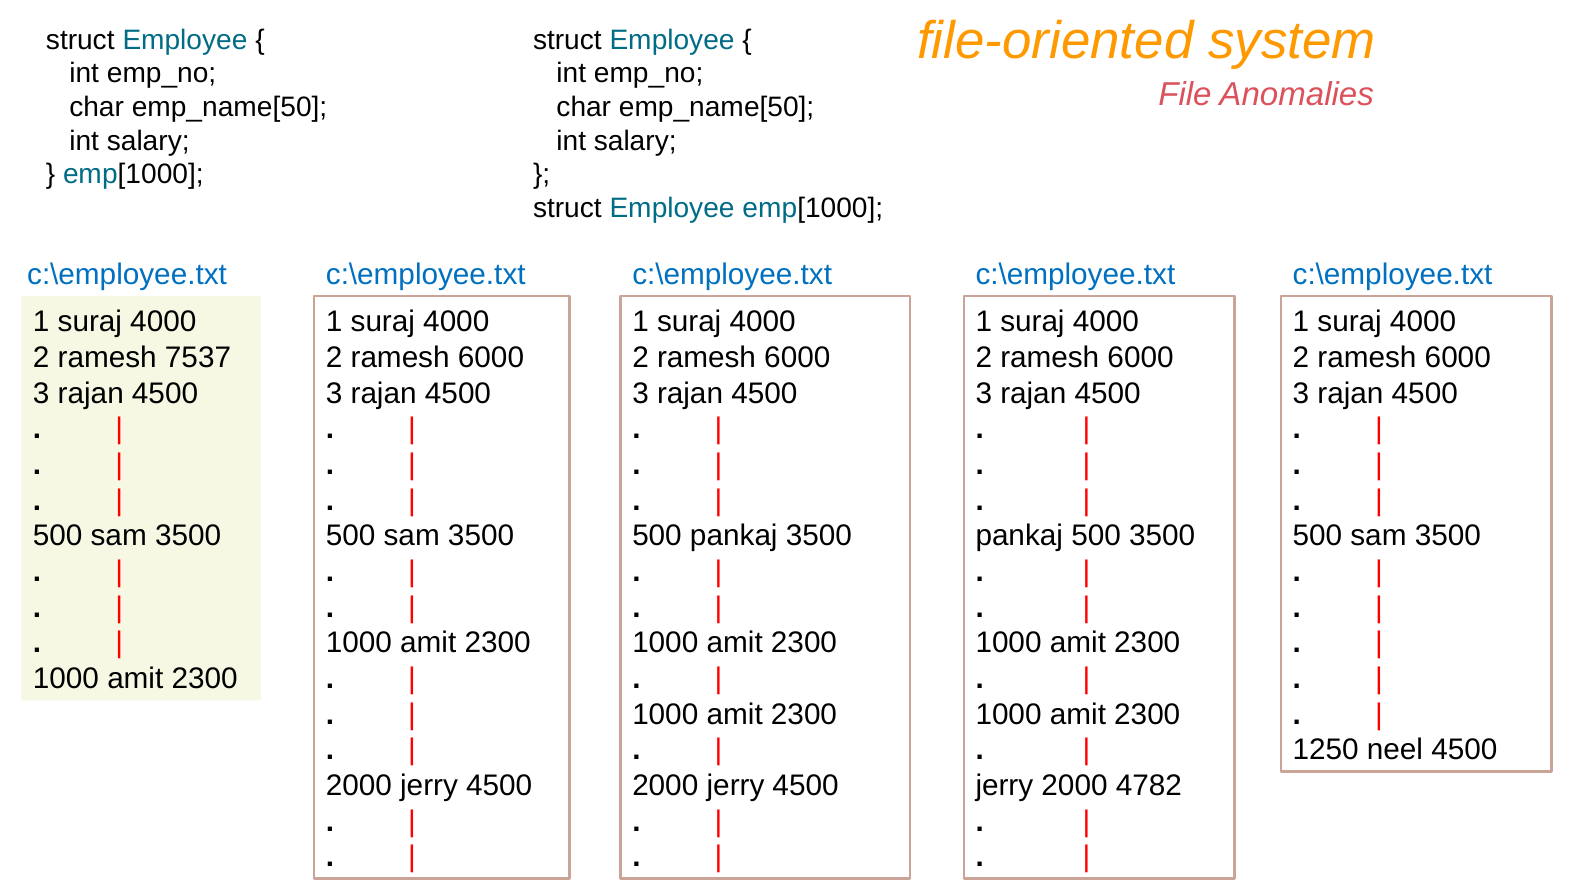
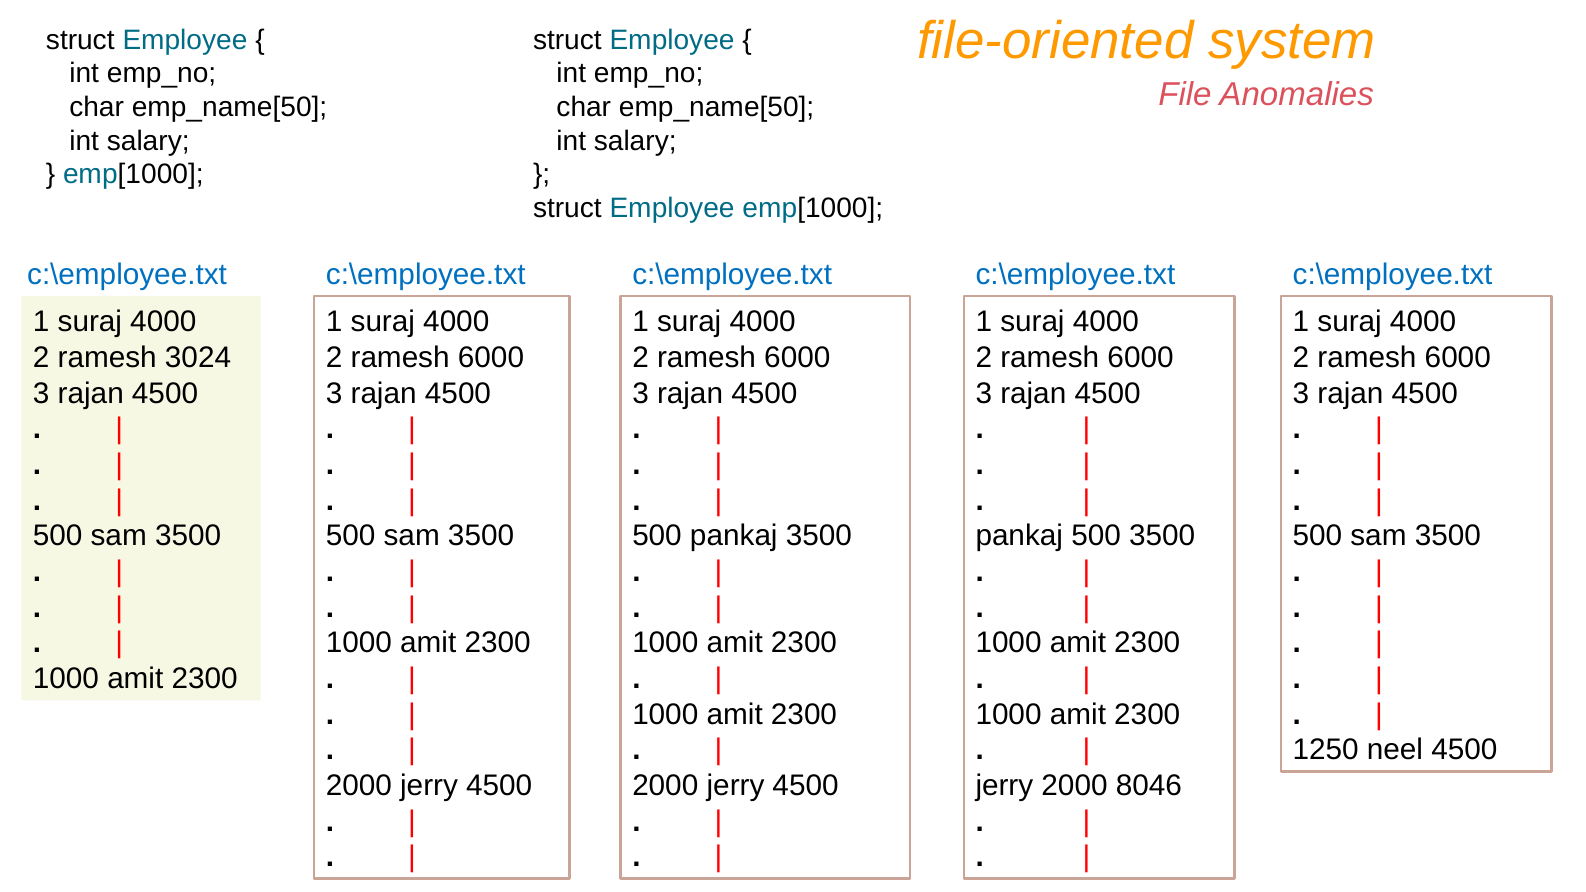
7537: 7537 -> 3024
4782: 4782 -> 8046
